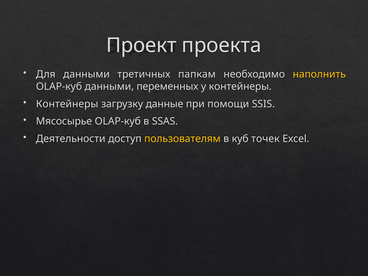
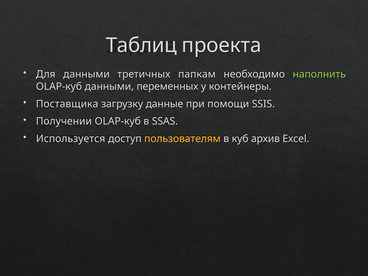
Проект: Проект -> Таблиц
наполнить colour: yellow -> light green
Контейнеры at (67, 104): Контейнеры -> Поставщика
Мясосырье: Мясосырье -> Получении
Деятельности: Деятельности -> Используется
точек: точек -> архив
